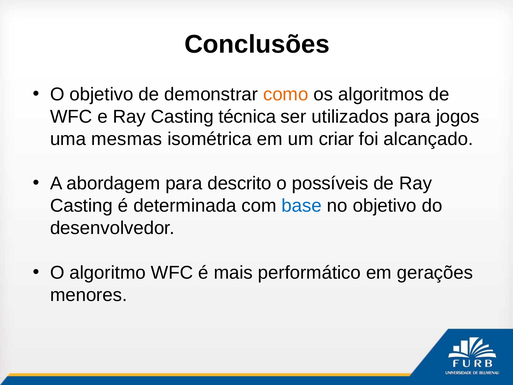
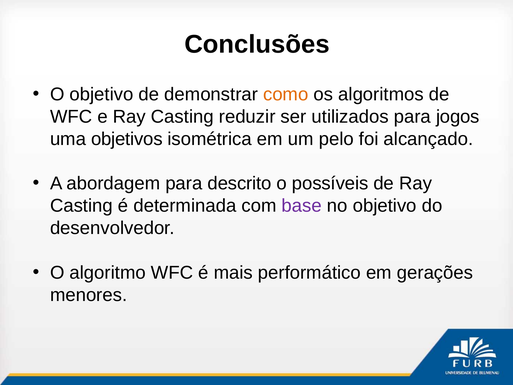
técnica: técnica -> reduzir
mesmas: mesmas -> objetivos
criar: criar -> pelo
base colour: blue -> purple
